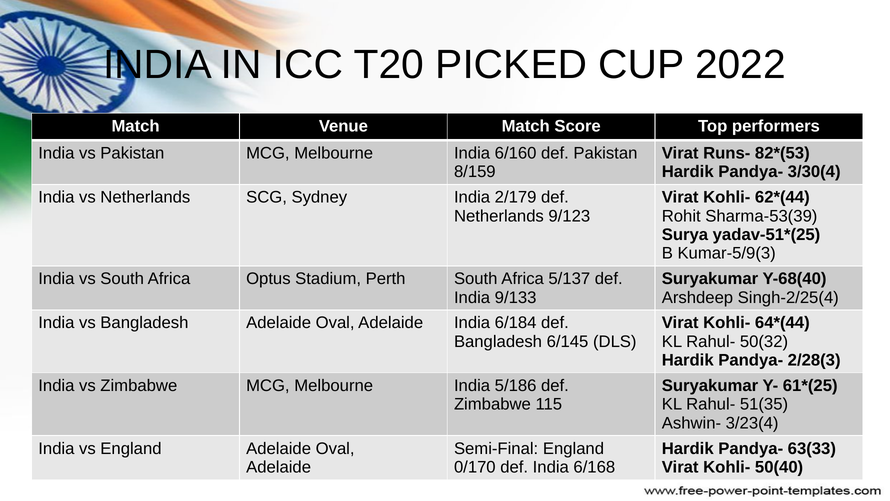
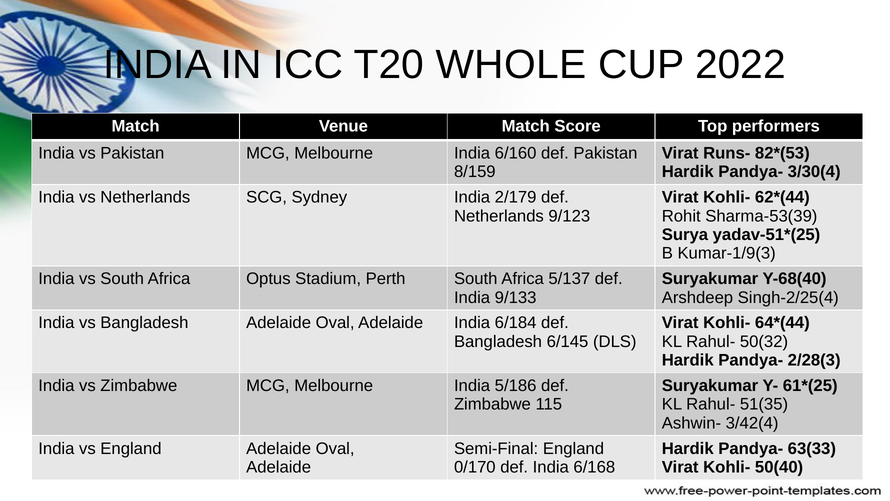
PICKED: PICKED -> WHOLE
Kumar-5/9(3: Kumar-5/9(3 -> Kumar-1/9(3
3/23(4: 3/23(4 -> 3/42(4
